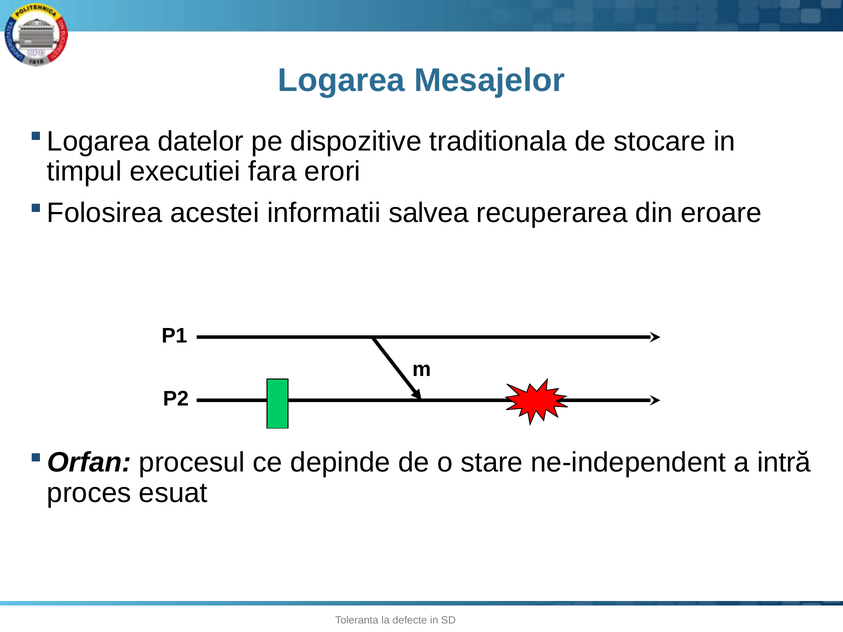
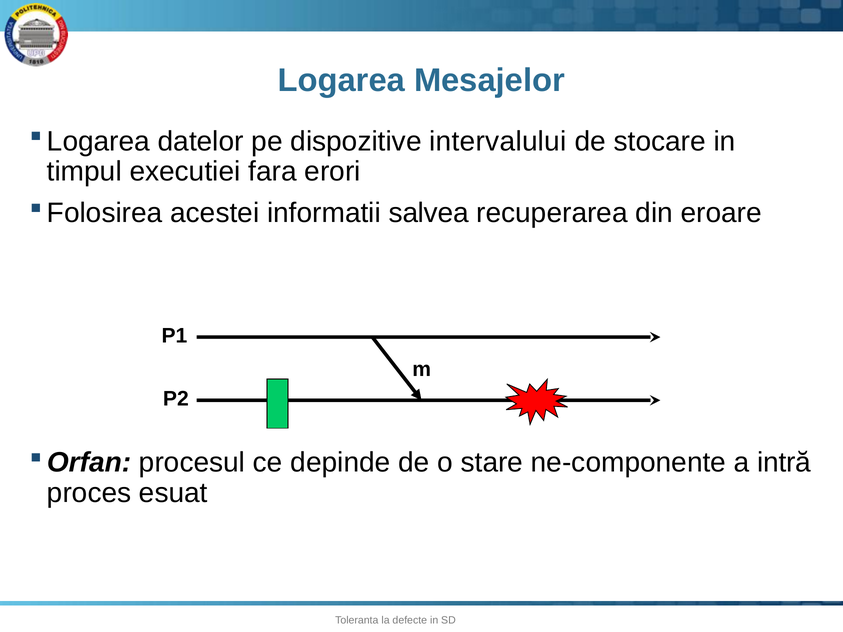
traditionala: traditionala -> intervalului
ne-independent: ne-independent -> ne-componente
